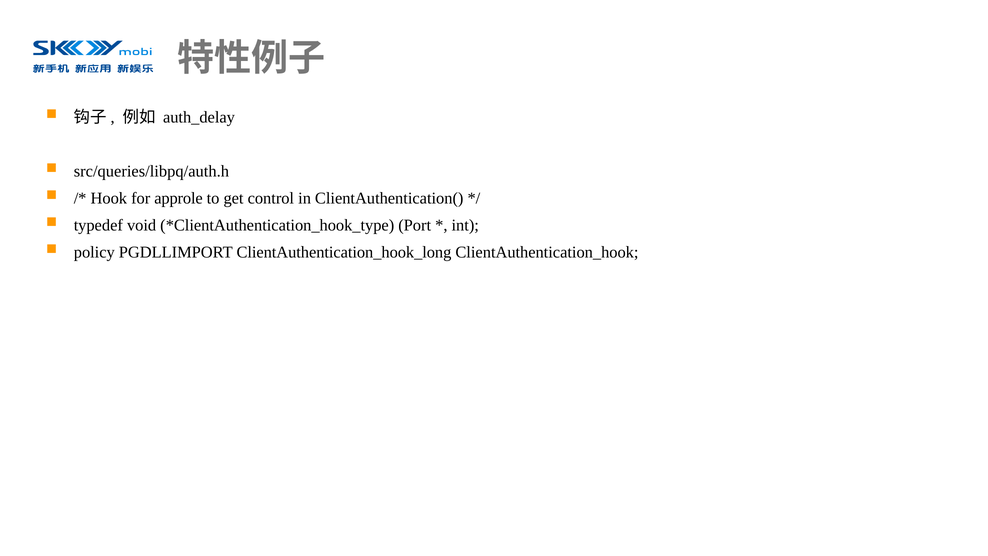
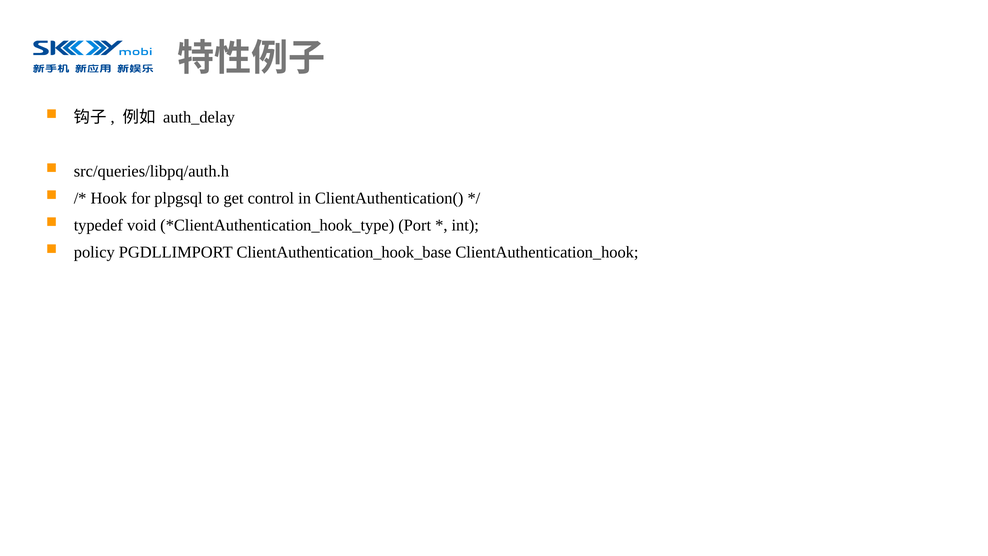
approle: approle -> plpgsql
ClientAuthentication_hook_long: ClientAuthentication_hook_long -> ClientAuthentication_hook_base
